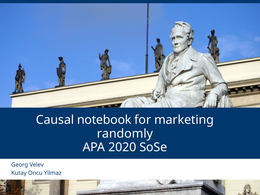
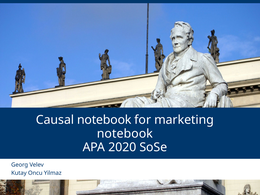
randomly at (125, 134): randomly -> notebook
